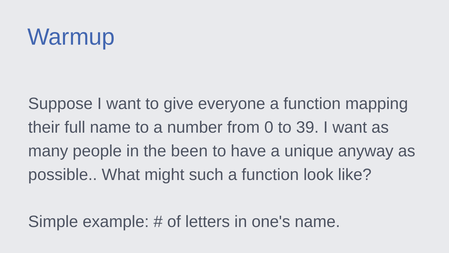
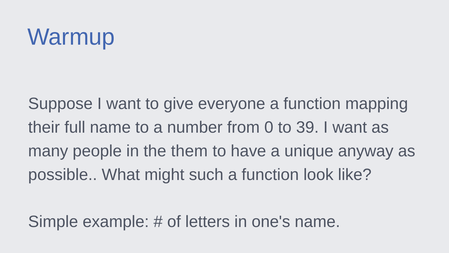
been: been -> them
